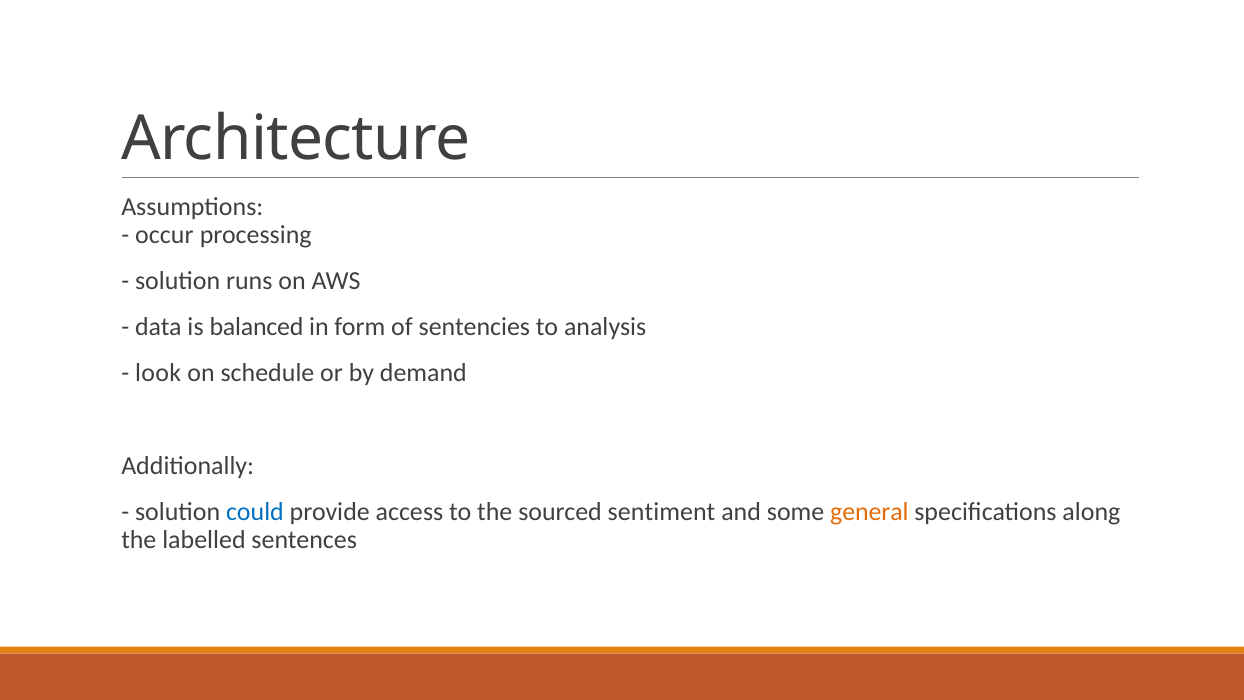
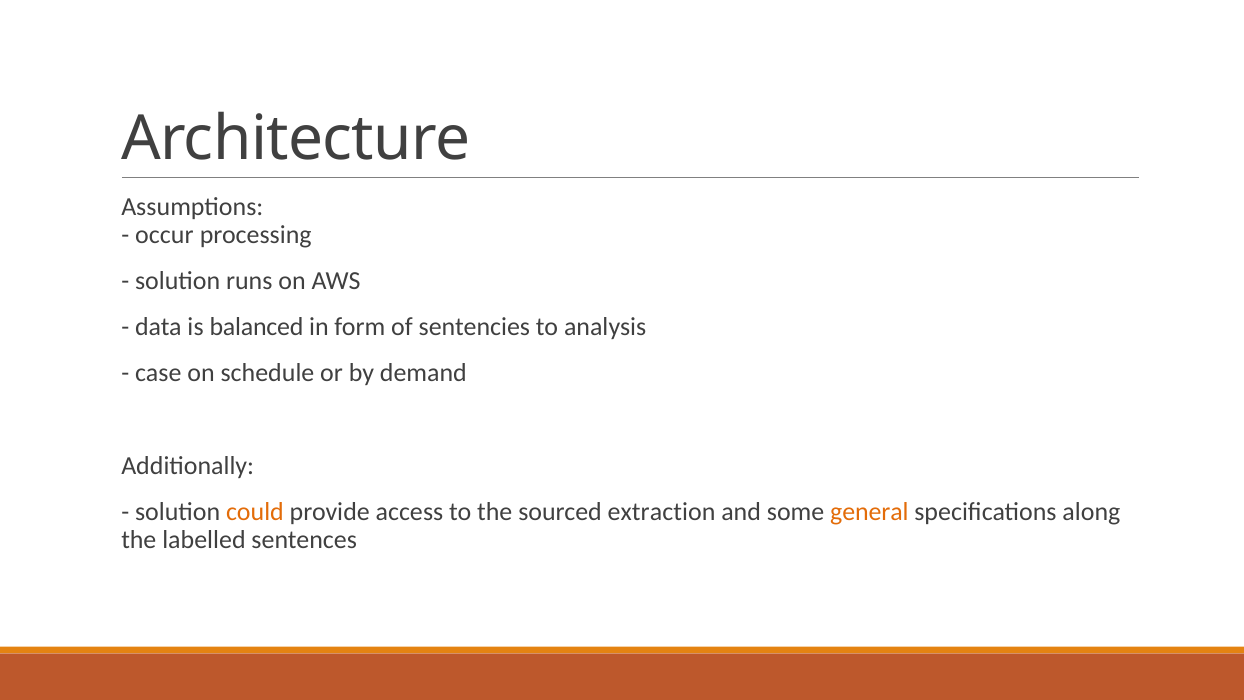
look: look -> case
could colour: blue -> orange
sentiment: sentiment -> extraction
